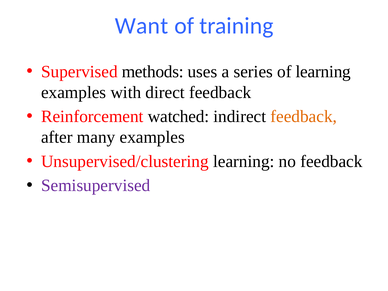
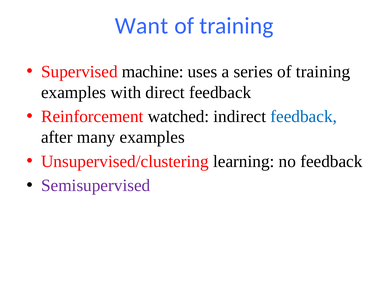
methods: methods -> machine
series of learning: learning -> training
feedback at (304, 117) colour: orange -> blue
